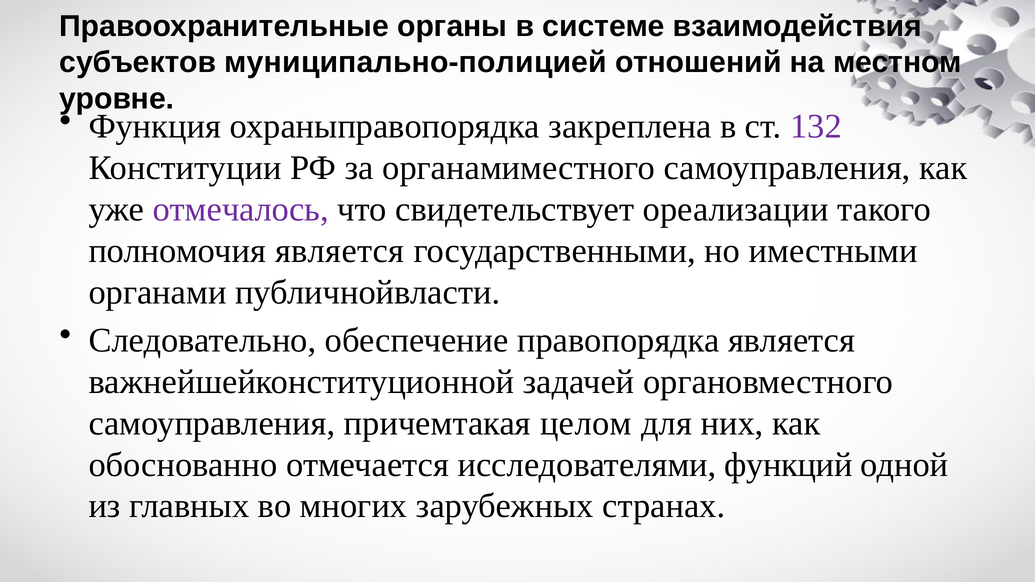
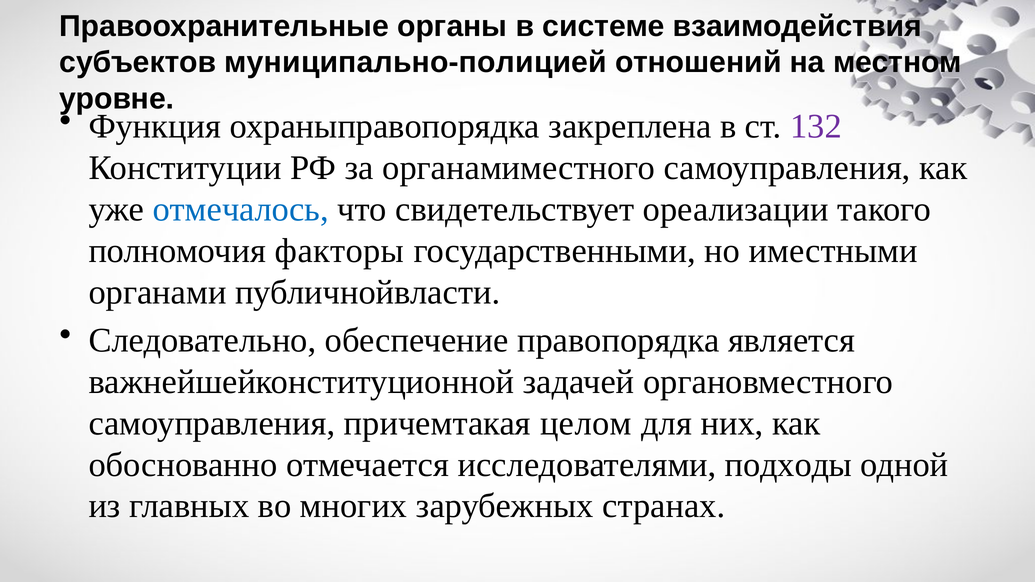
отмечалось colour: purple -> blue
полномочия является: является -> факторы
функций: функций -> подходы
